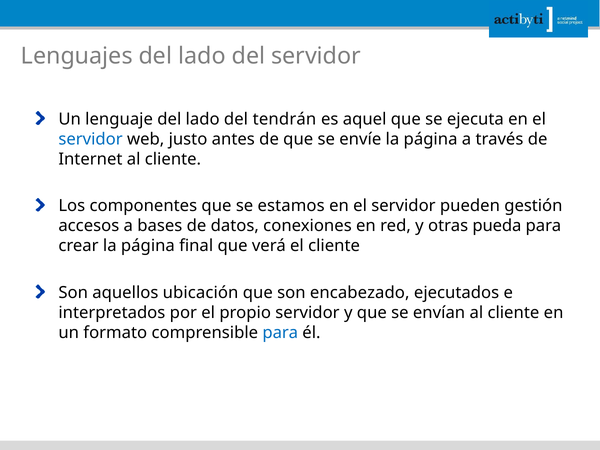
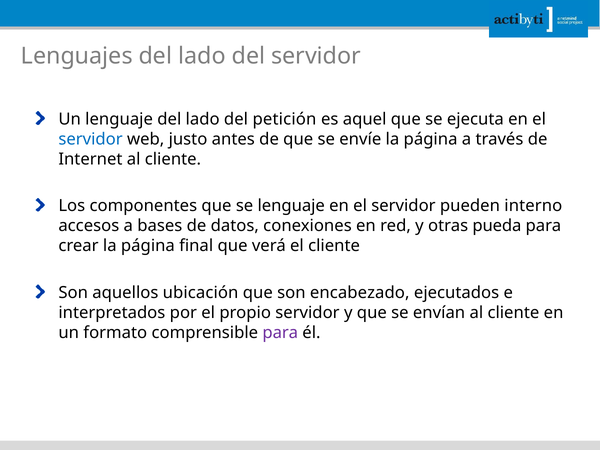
tendrán: tendrán -> petición
se estamos: estamos -> lenguaje
gestión: gestión -> interno
para at (280, 333) colour: blue -> purple
